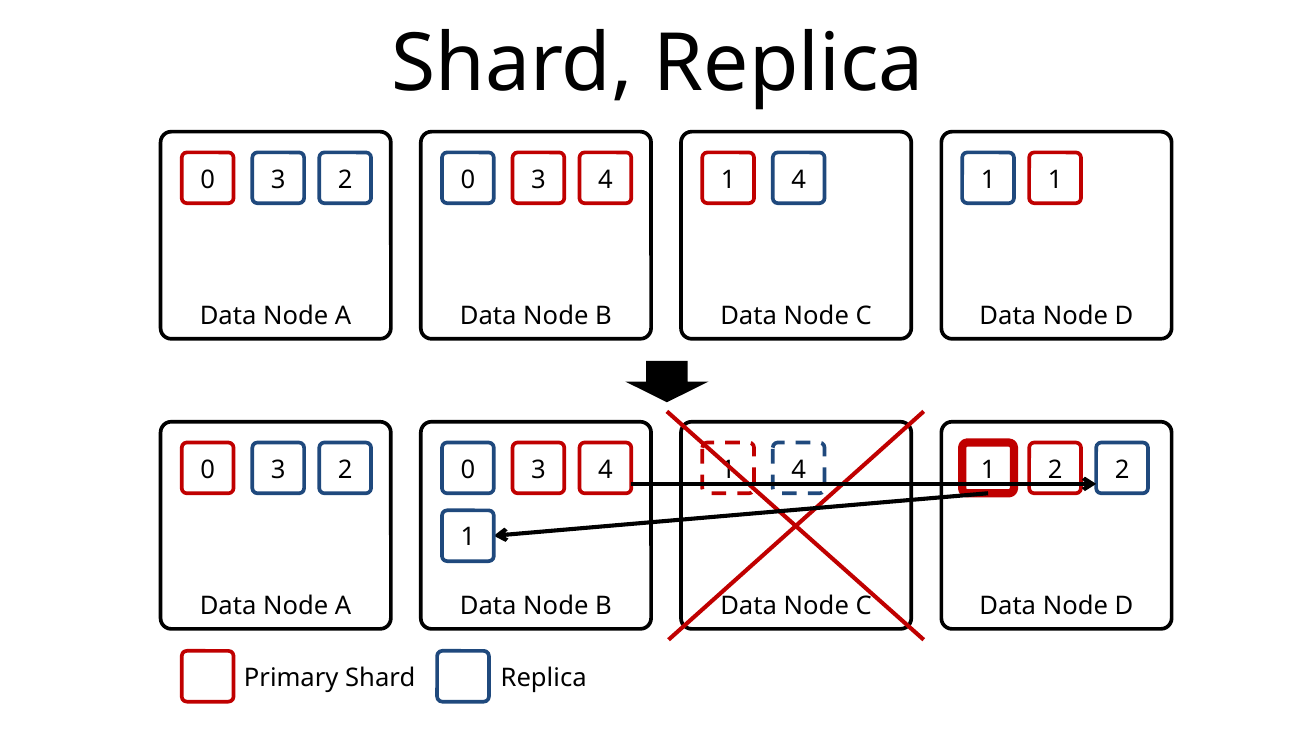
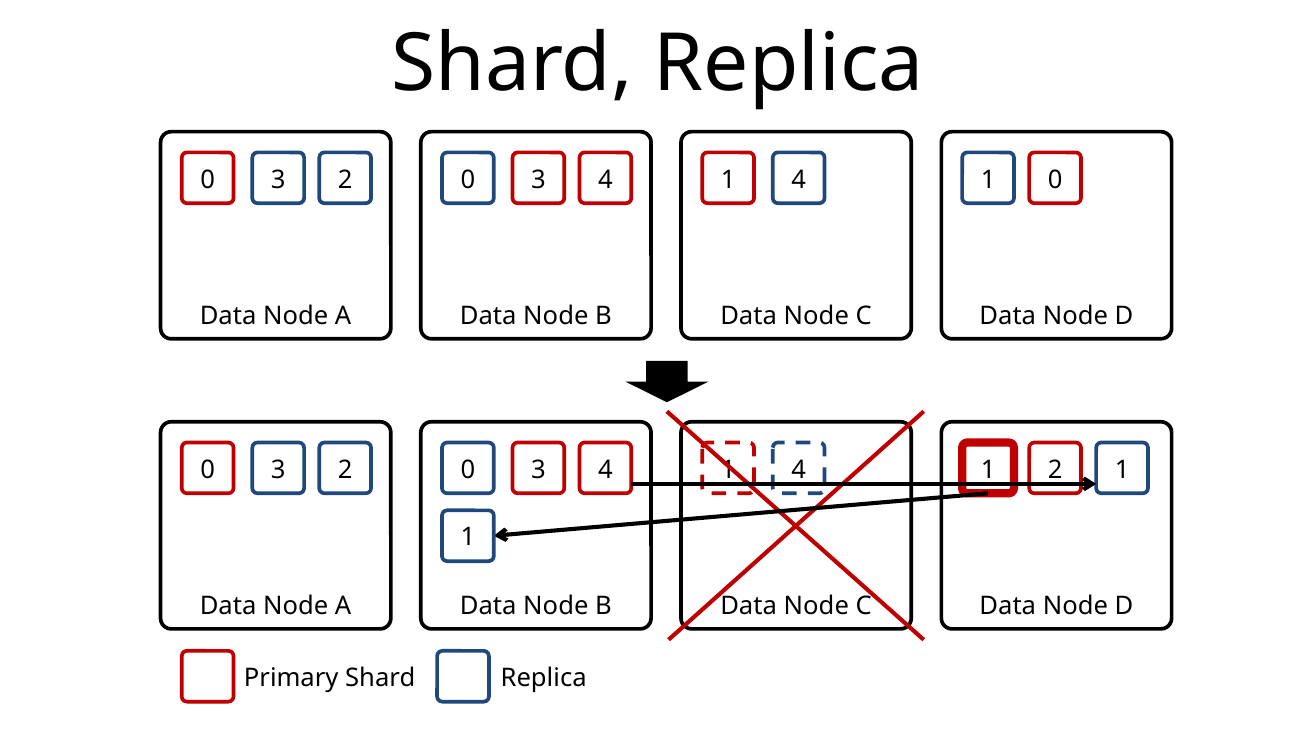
1 1: 1 -> 0
2 2: 2 -> 1
